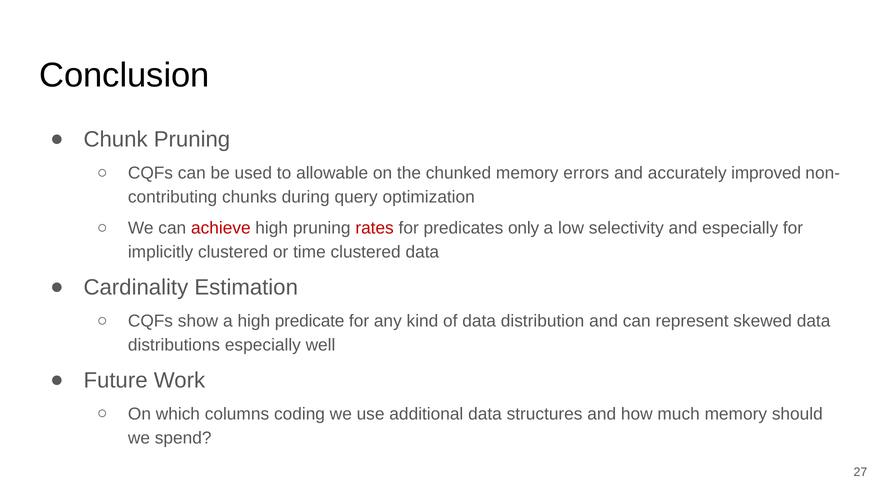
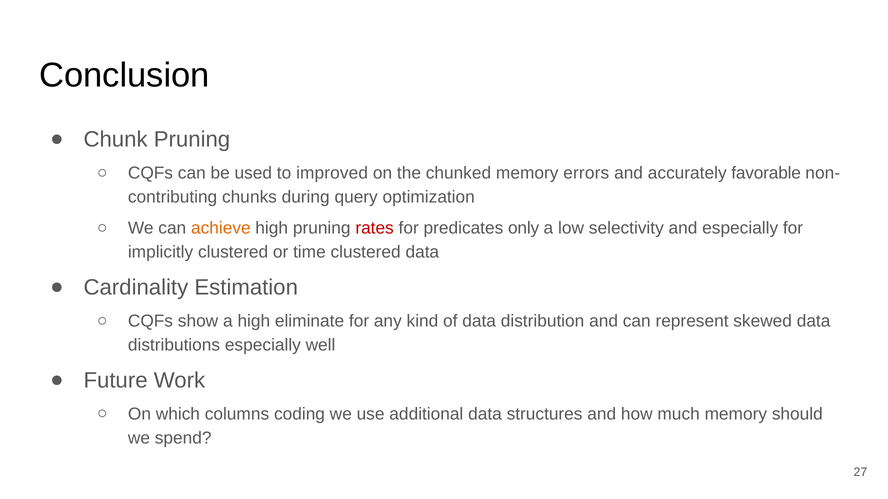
allowable: allowable -> improved
improved: improved -> favorable
achieve colour: red -> orange
predicate: predicate -> eliminate
